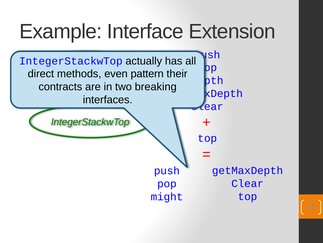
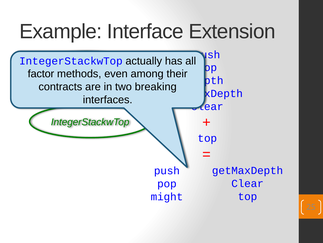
direct: direct -> factor
pattern: pattern -> among
